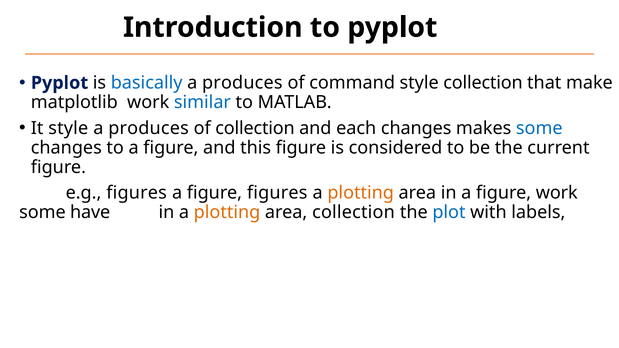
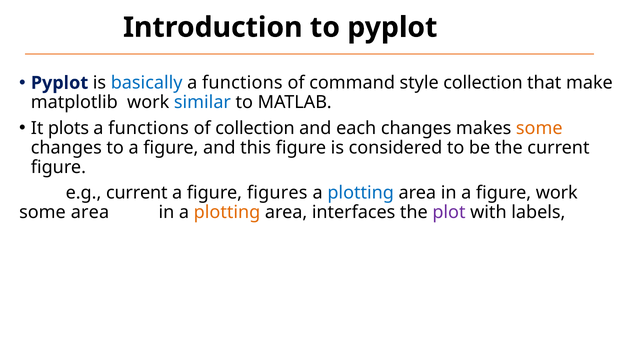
produces at (242, 83): produces -> functions
It style: style -> plots
produces at (149, 128): produces -> functions
some at (539, 128) colour: blue -> orange
e.g figures: figures -> current
plotting at (361, 193) colour: orange -> blue
some have: have -> area
area collection: collection -> interfaces
plot colour: blue -> purple
